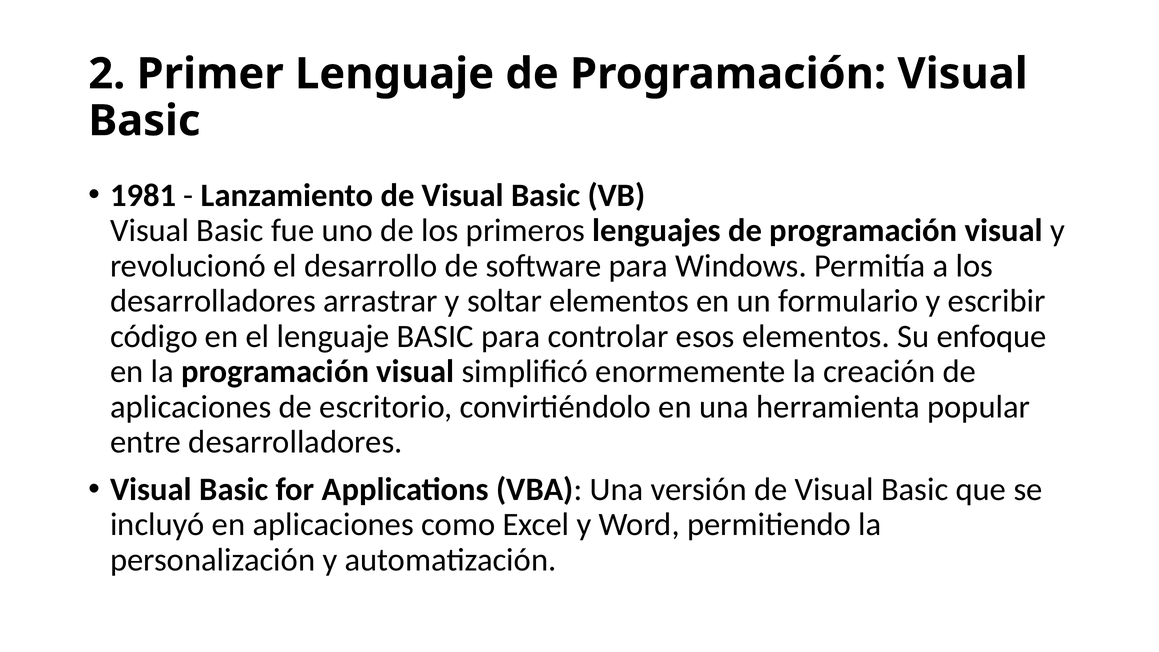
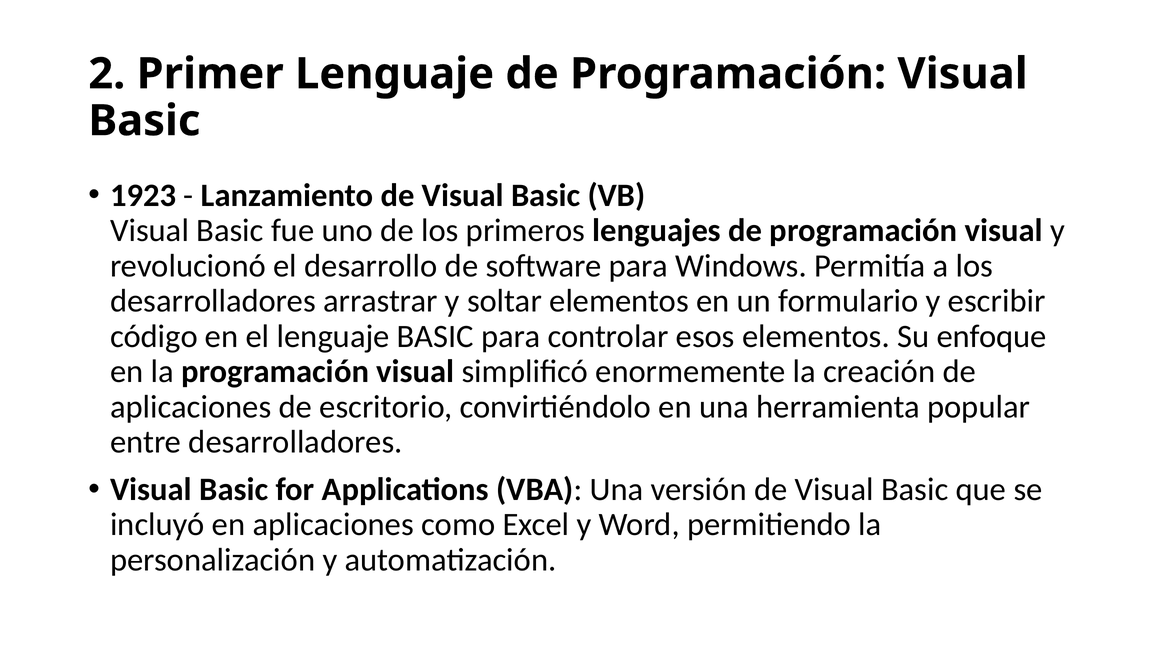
1981: 1981 -> 1923
